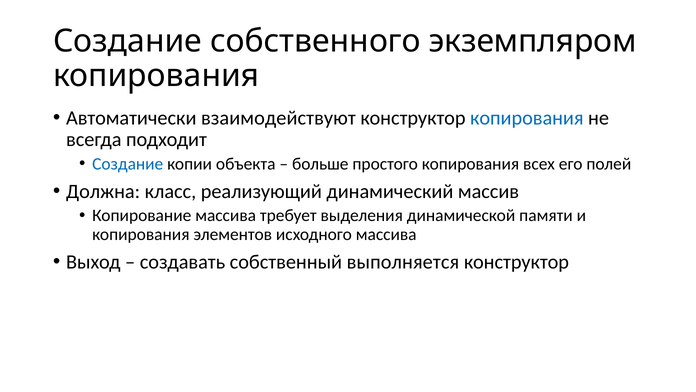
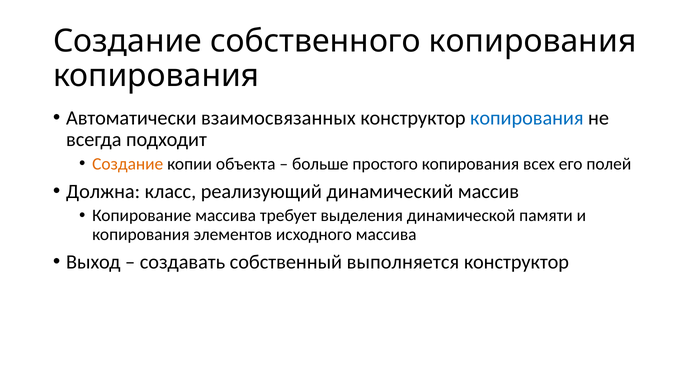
собственного экземпляром: экземпляром -> копирования
взаимодействуют: взаимодействуют -> взаимосвязанных
Создание at (128, 164) colour: blue -> orange
